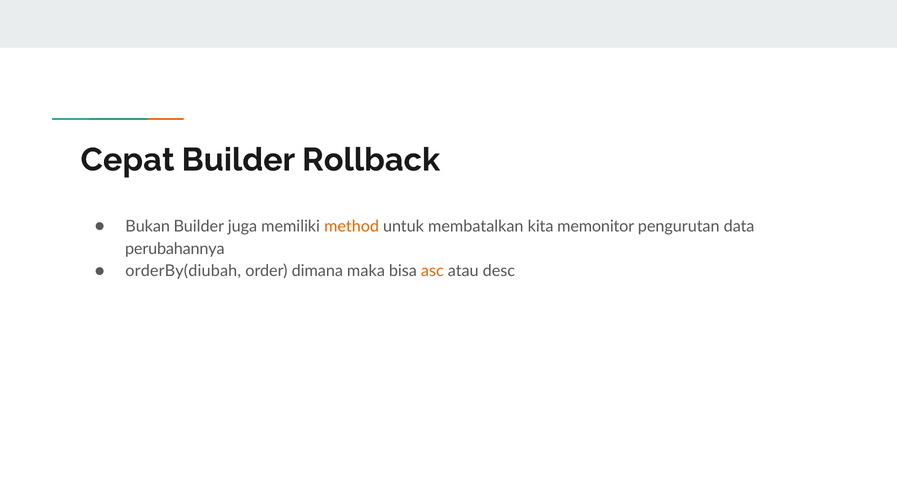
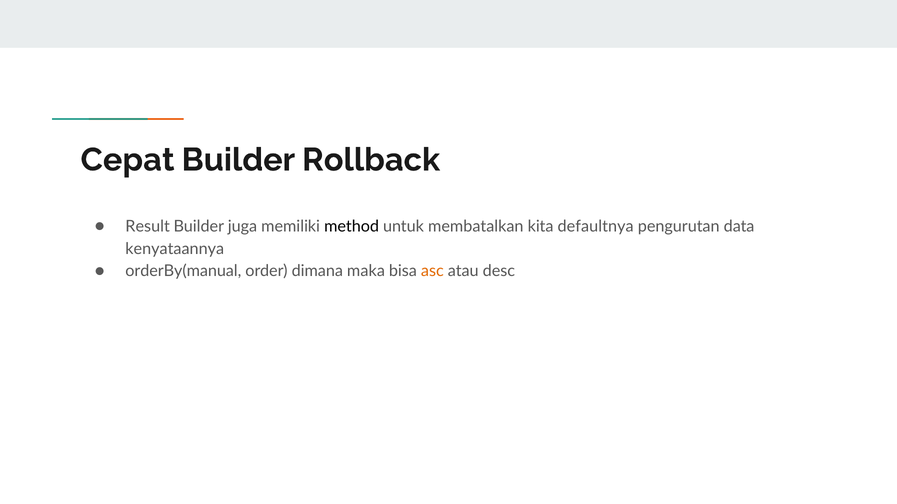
Bukan: Bukan -> Result
method colour: orange -> black
memonitor: memonitor -> defaultnya
perubahannya: perubahannya -> kenyataannya
orderBy(diubah: orderBy(diubah -> orderBy(manual
